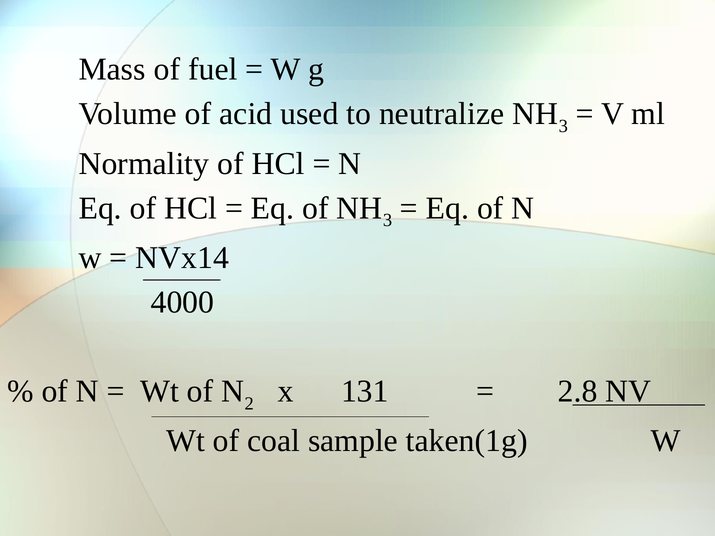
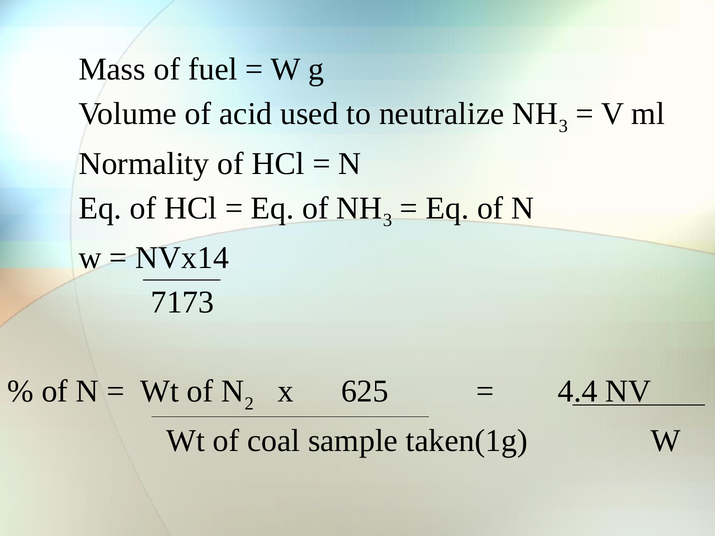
4000: 4000 -> 7173
131: 131 -> 625
2.8: 2.8 -> 4.4
